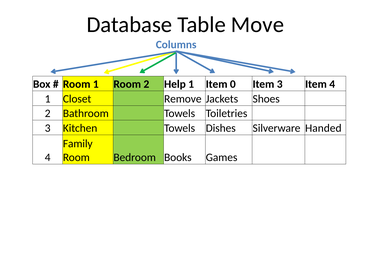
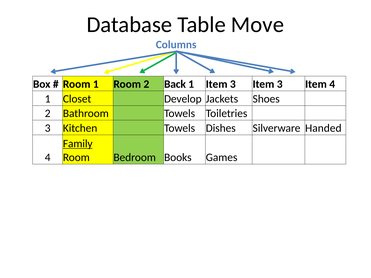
Help: Help -> Back
1 Item 0: 0 -> 3
Remove: Remove -> Develop
Family underline: none -> present
